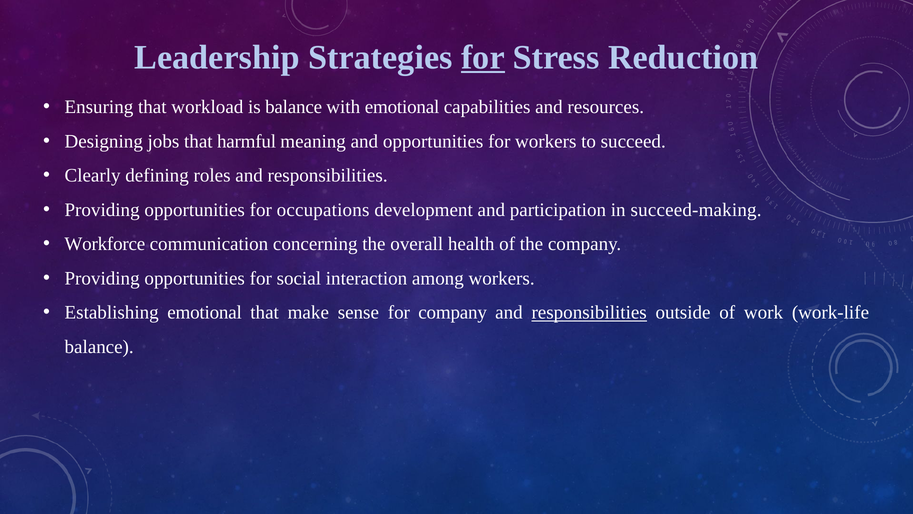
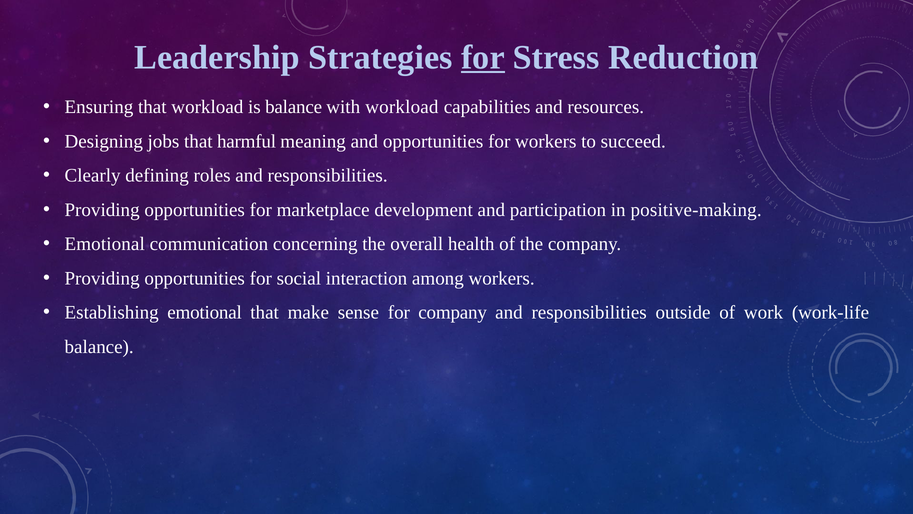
with emotional: emotional -> workload
occupations: occupations -> marketplace
succeed-making: succeed-making -> positive-making
Workforce at (105, 244): Workforce -> Emotional
responsibilities at (589, 312) underline: present -> none
